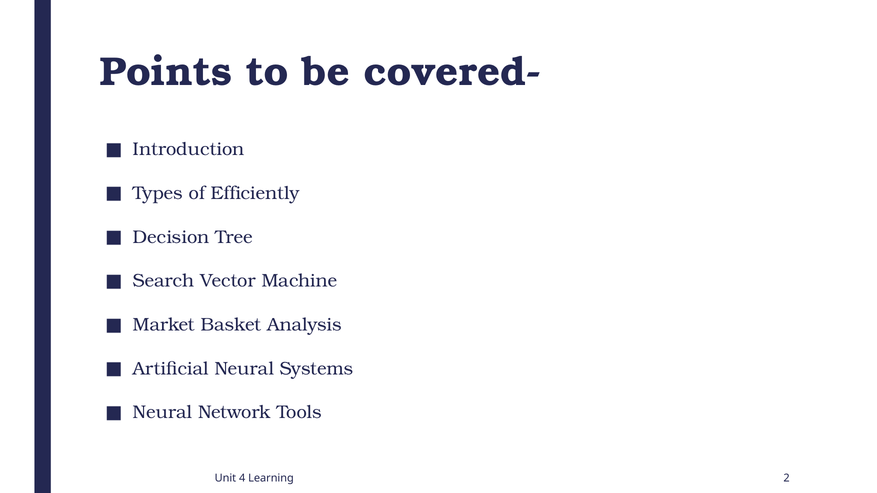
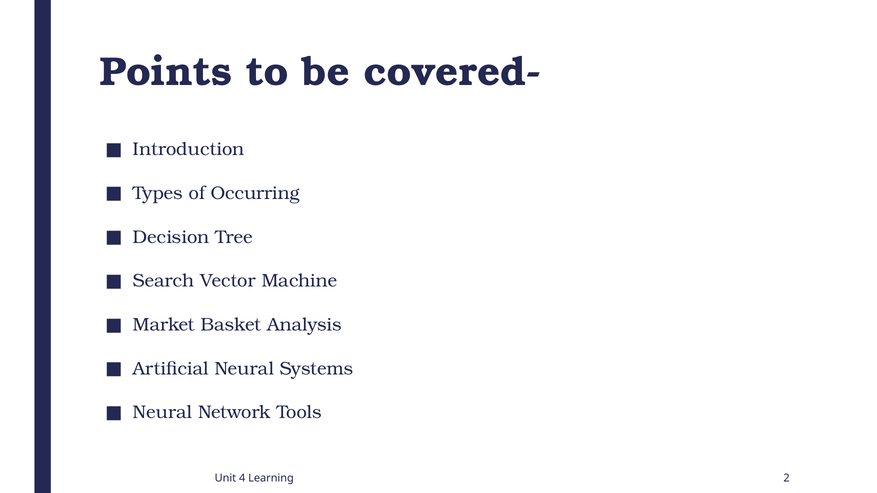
Efficiently: Efficiently -> Occurring
